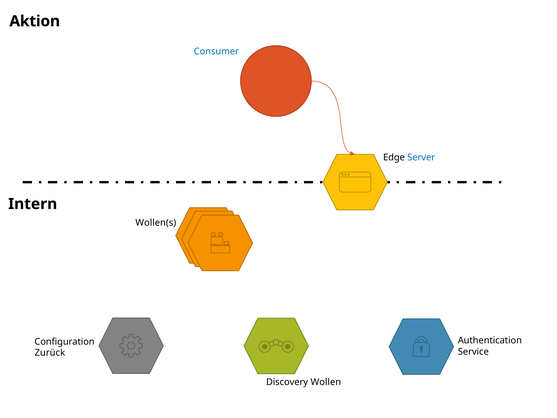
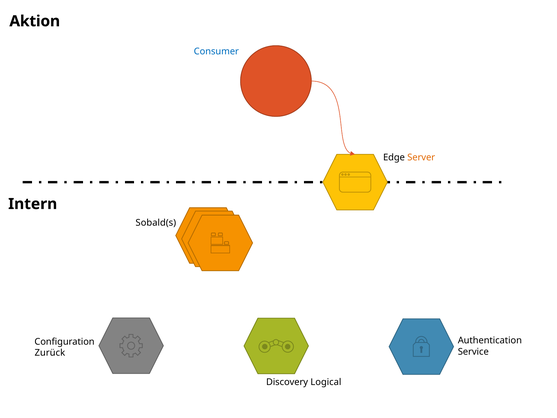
Server colour: blue -> orange
Wollen(s: Wollen(s -> Sobald(s
Wollen: Wollen -> Logical
